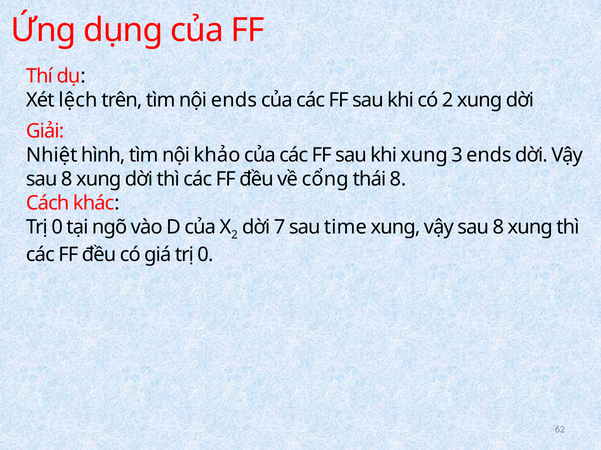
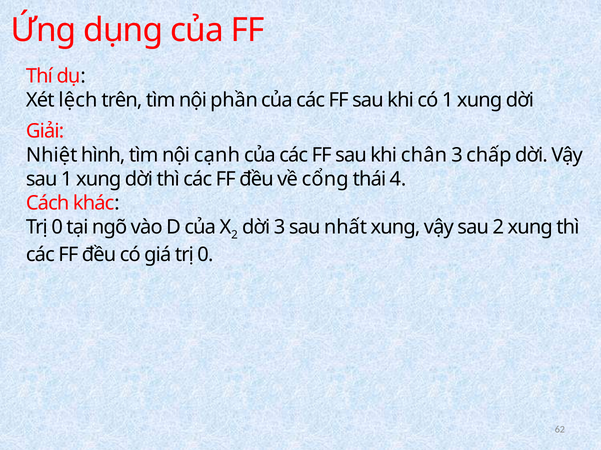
nội ends: ends -> phần
có 2: 2 -> 1
khảo: khảo -> cạnh
khi xung: xung -> chân
3 ends: ends -> chấp
8 at (67, 180): 8 -> 1
thái 8: 8 -> 4
dời 7: 7 -> 3
time: time -> nhất
xung vậy sau 8: 8 -> 2
